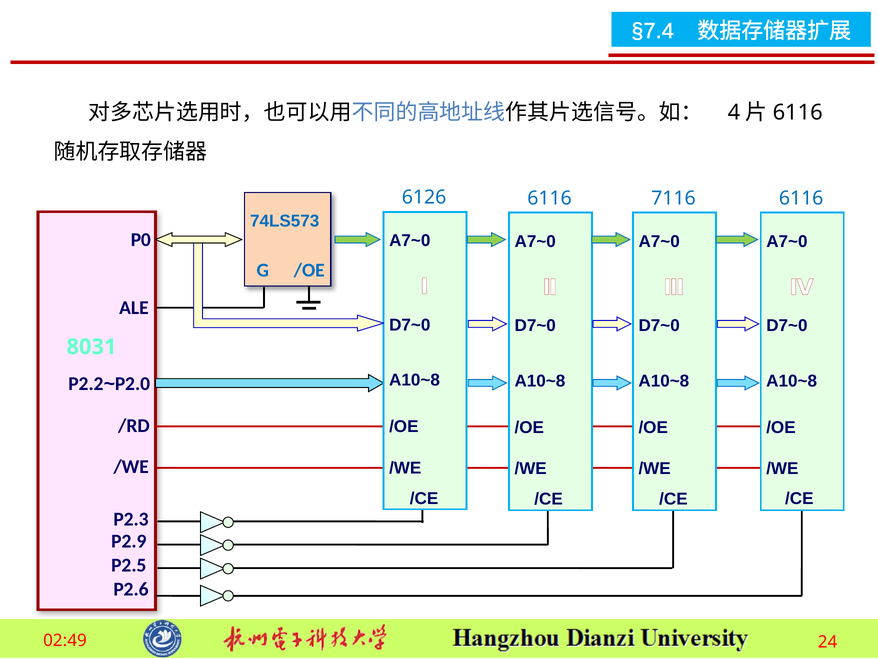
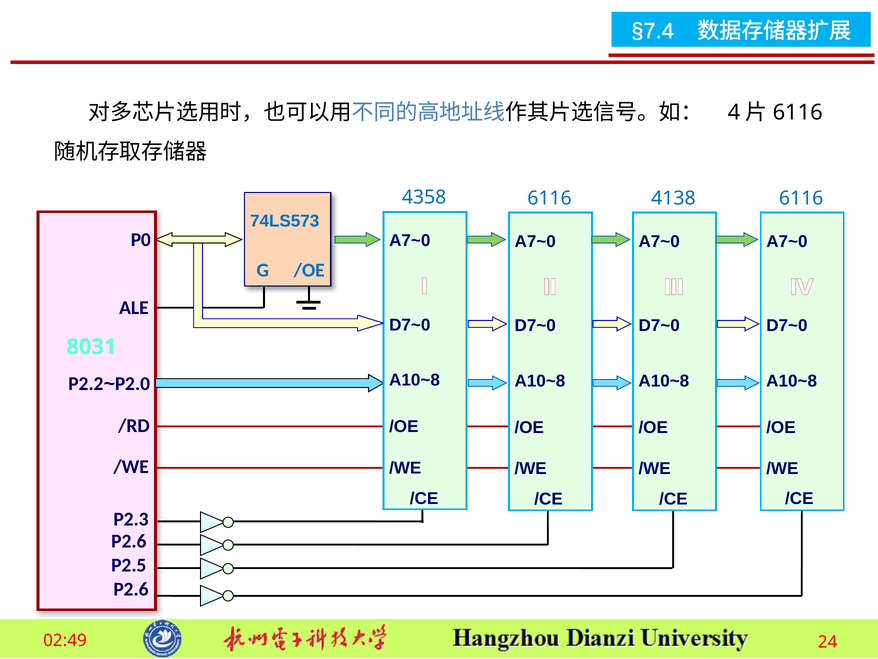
6126: 6126 -> 4358
7116: 7116 -> 4138
P2.9 at (129, 541): P2.9 -> P2.6
